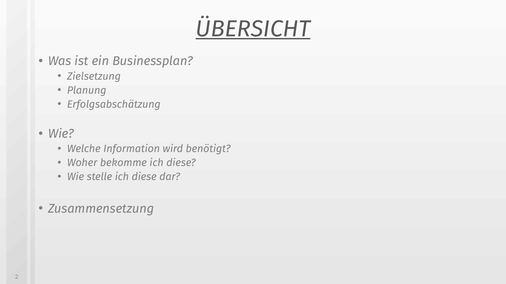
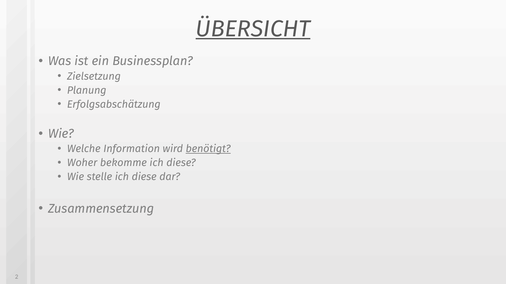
benötigt underline: none -> present
